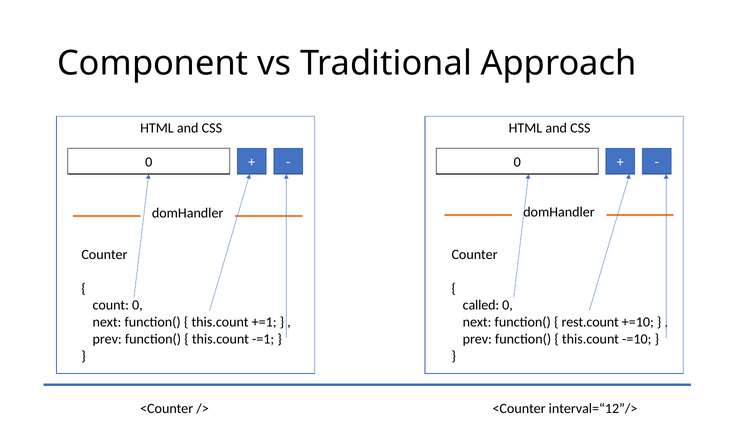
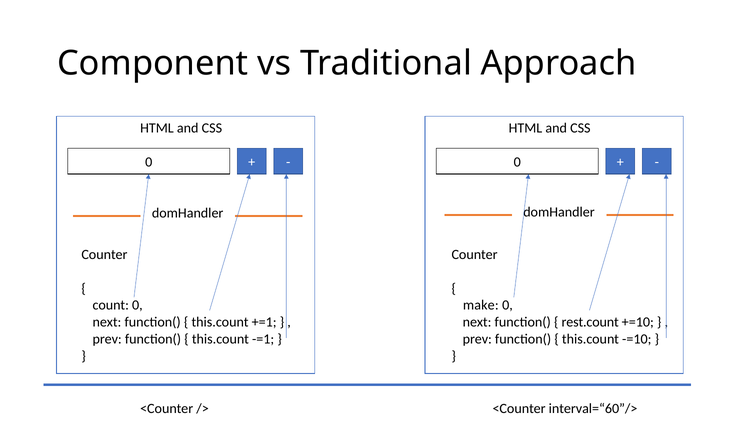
called: called -> make
interval=“12”/>: interval=“12”/> -> interval=“60”/>
